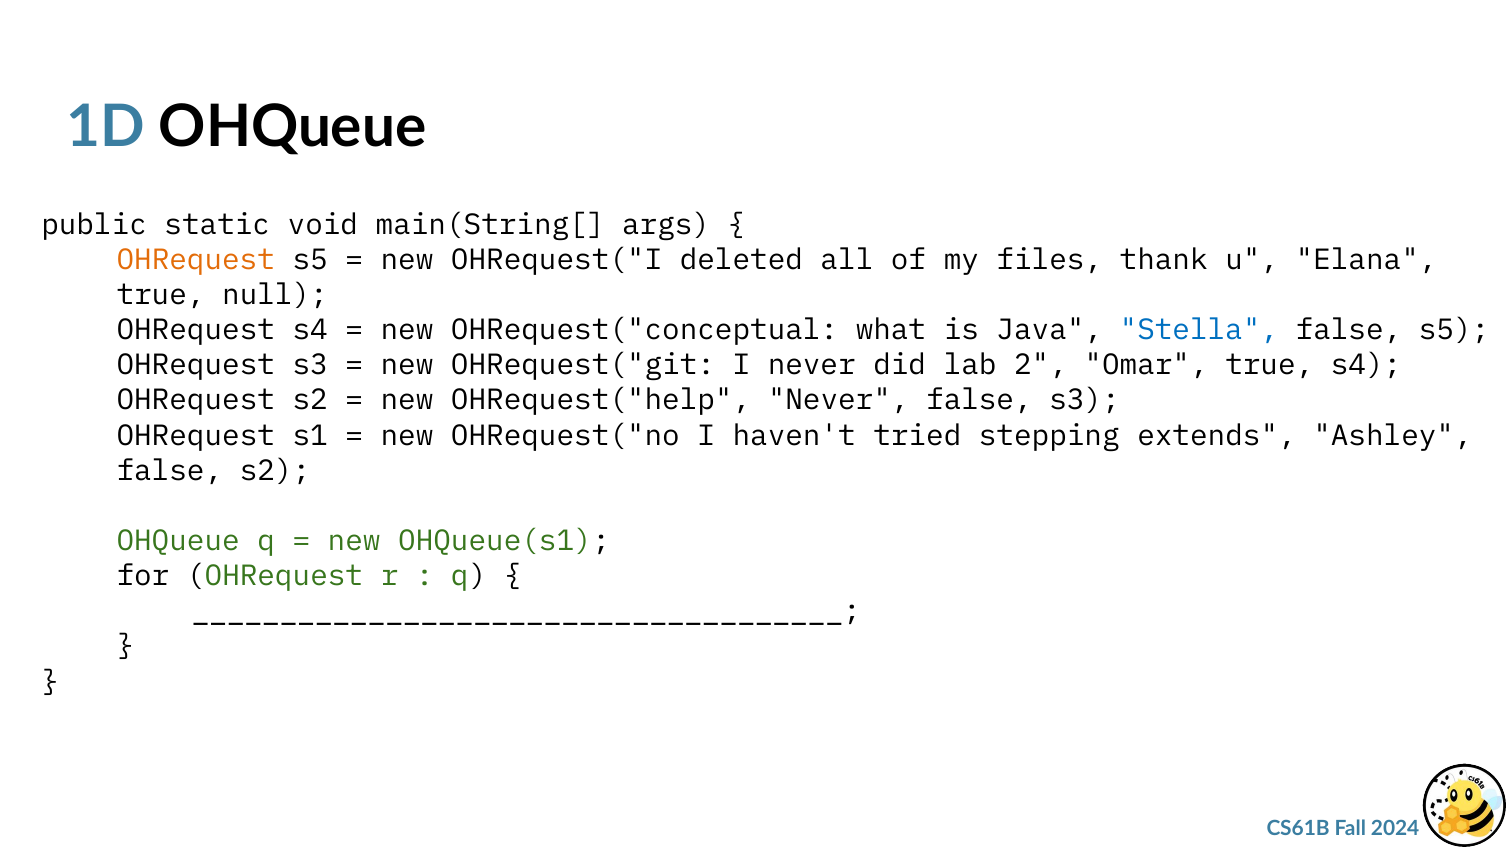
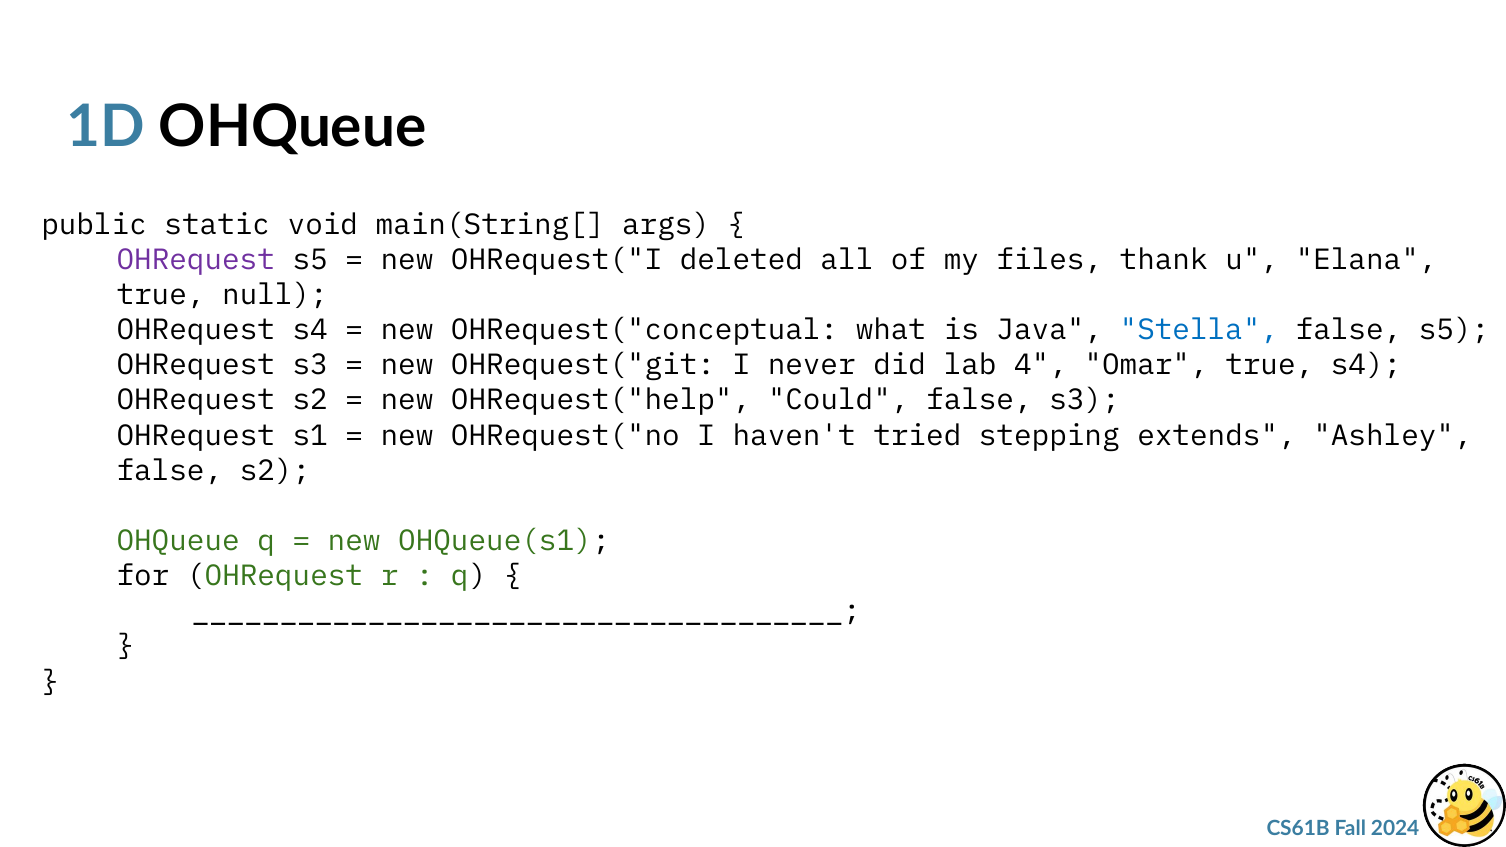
OHRequest at (196, 260) colour: orange -> purple
2: 2 -> 4
OHRequest("help Never: Never -> Could
